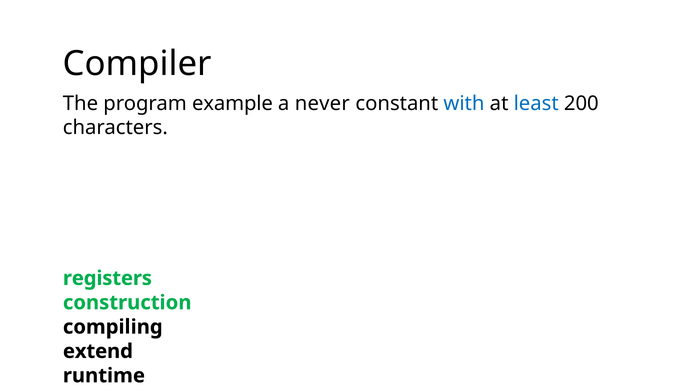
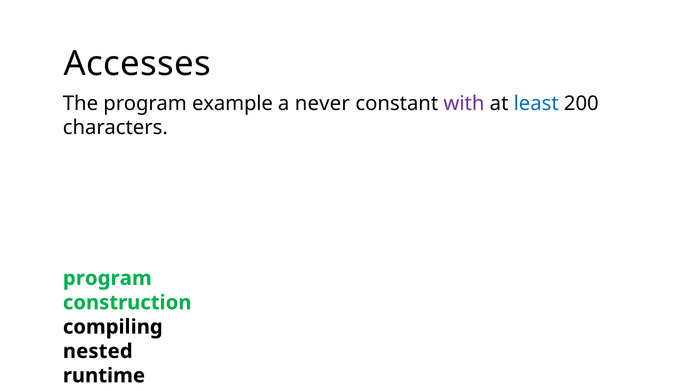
Compiler: Compiler -> Accesses
with colour: blue -> purple
registers at (107, 279): registers -> program
extend: extend -> nested
